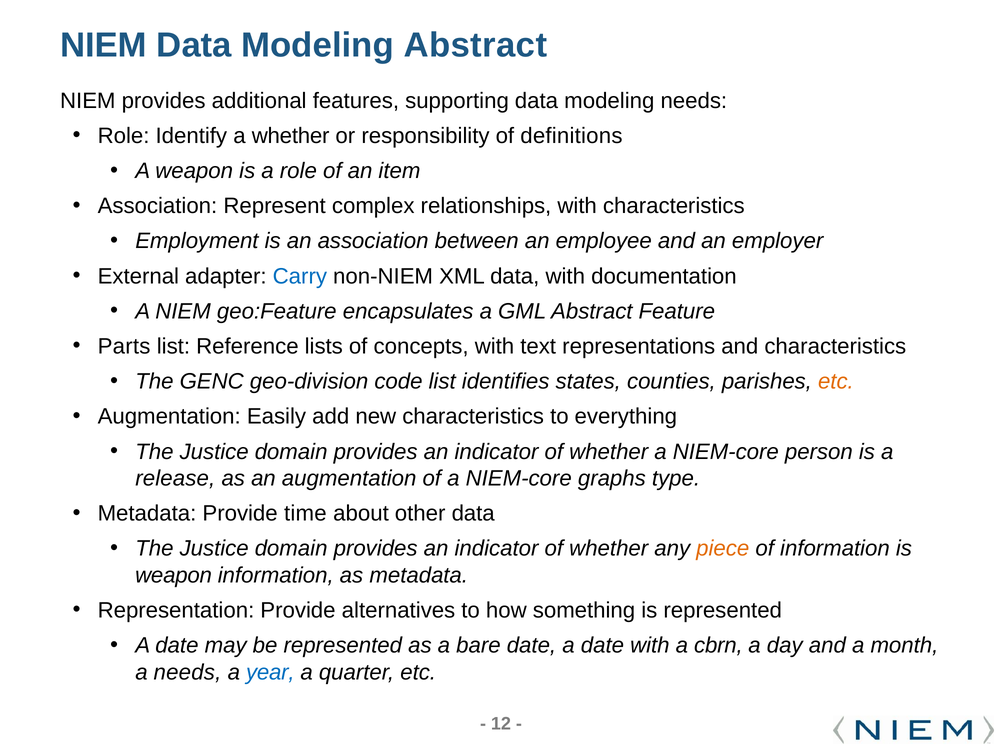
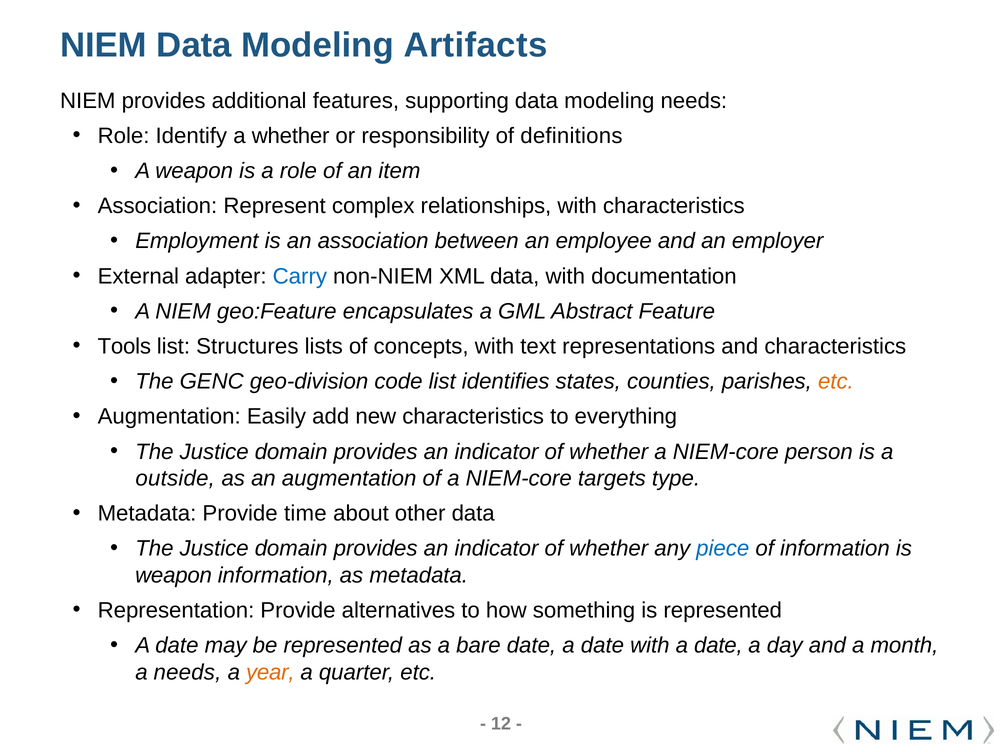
Modeling Abstract: Abstract -> Artifacts
Parts: Parts -> Tools
Reference: Reference -> Structures
release: release -> outside
graphs: graphs -> targets
piece colour: orange -> blue
with a cbrn: cbrn -> date
year colour: blue -> orange
